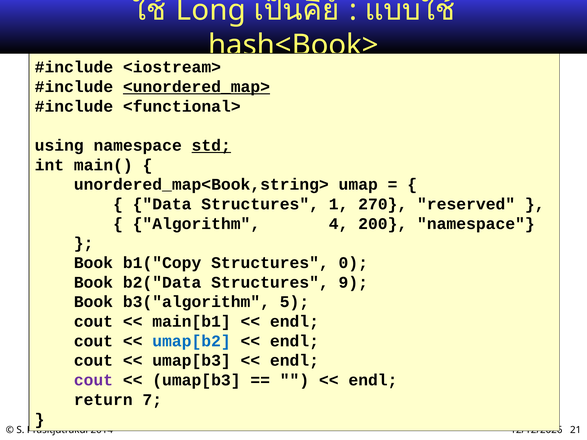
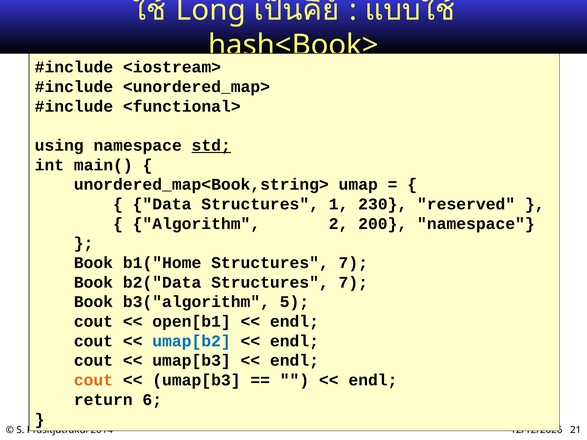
<unordered_map> underline: present -> none
270: 270 -> 230
4: 4 -> 2
b1("Copy: b1("Copy -> b1("Home
0 at (353, 263): 0 -> 7
b2("Data Structures 9: 9 -> 7
main[b1: main[b1 -> open[b1
cout at (93, 380) colour: purple -> orange
7: 7 -> 6
